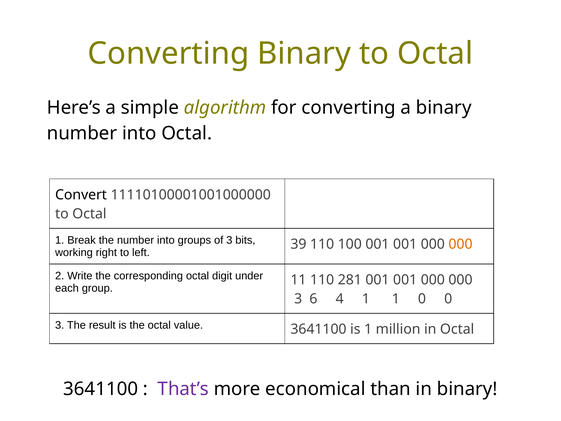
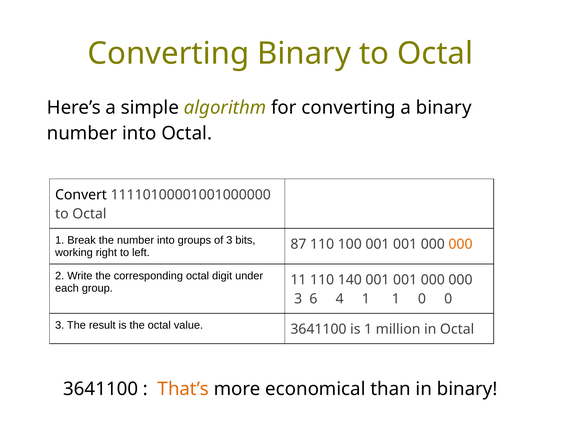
39: 39 -> 87
281: 281 -> 140
That’s colour: purple -> orange
